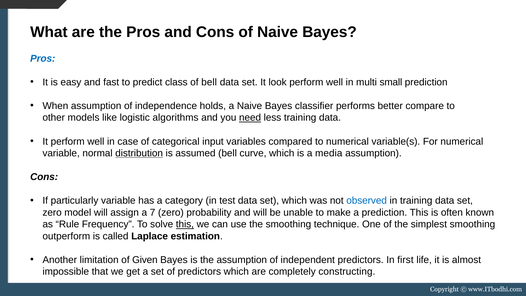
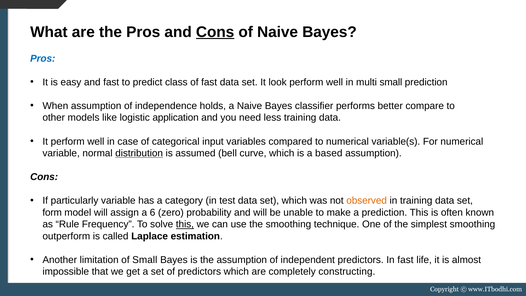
Cons at (215, 32) underline: none -> present
of bell: bell -> fast
algorithms: algorithms -> application
need underline: present -> none
media: media -> based
observed colour: blue -> orange
zero at (52, 212): zero -> form
7: 7 -> 6
of Given: Given -> Small
In first: first -> fast
